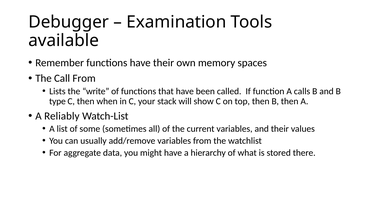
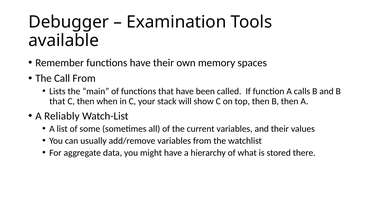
write: write -> main
type at (57, 101): type -> that
